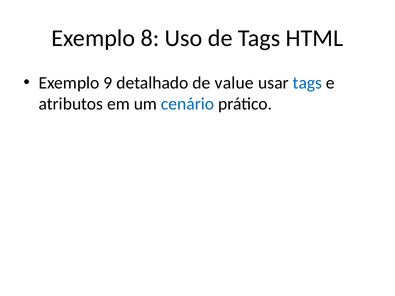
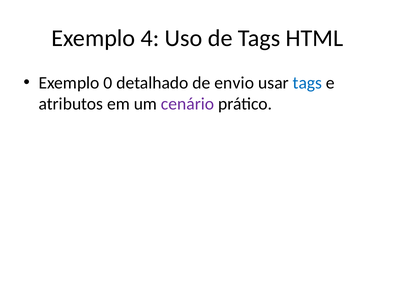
8: 8 -> 4
9: 9 -> 0
value: value -> envio
cenário colour: blue -> purple
